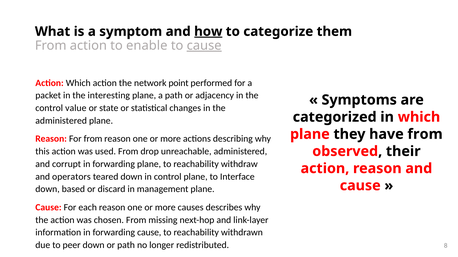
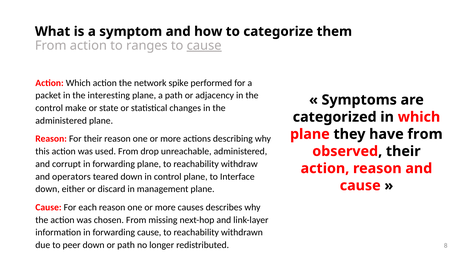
how underline: present -> none
enable: enable -> ranges
point: point -> spike
value: value -> make
For from: from -> their
based: based -> either
